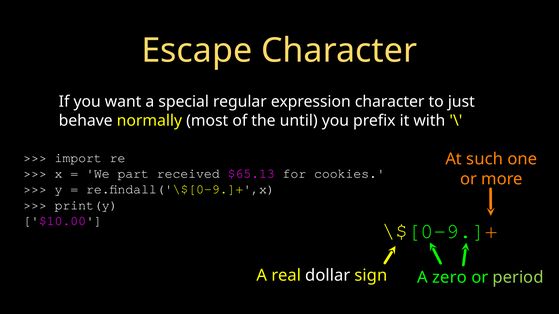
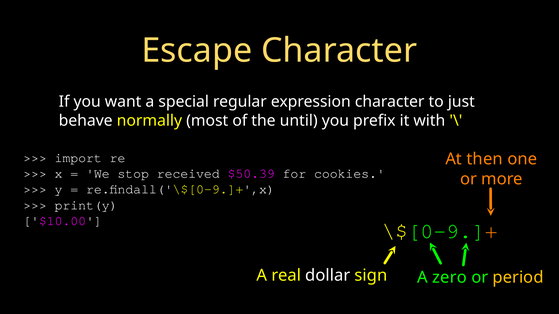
such: such -> then
part: part -> stop
$65.13: $65.13 -> $50.39
period colour: light green -> yellow
